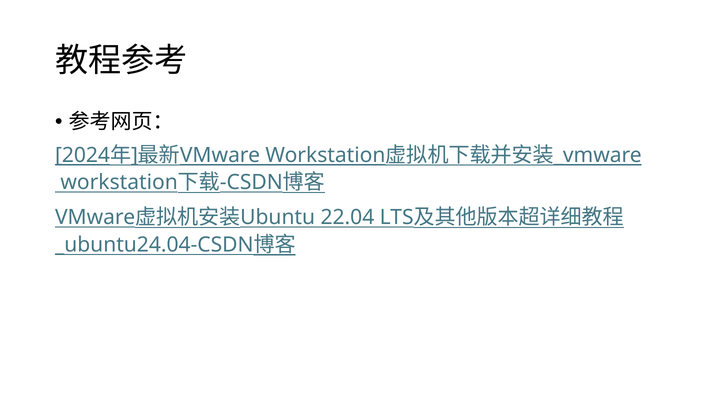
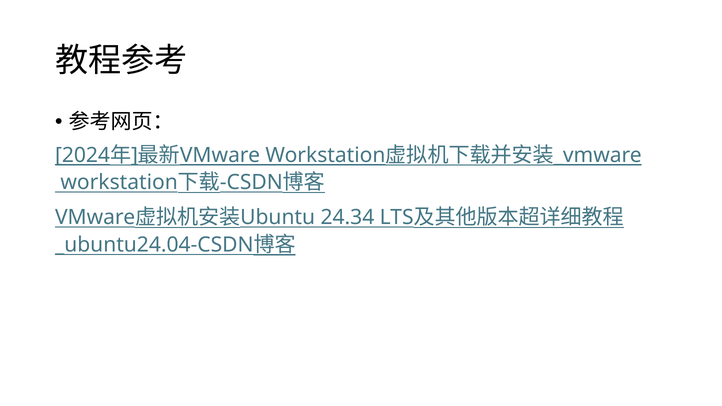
22.04: 22.04 -> 24.34
